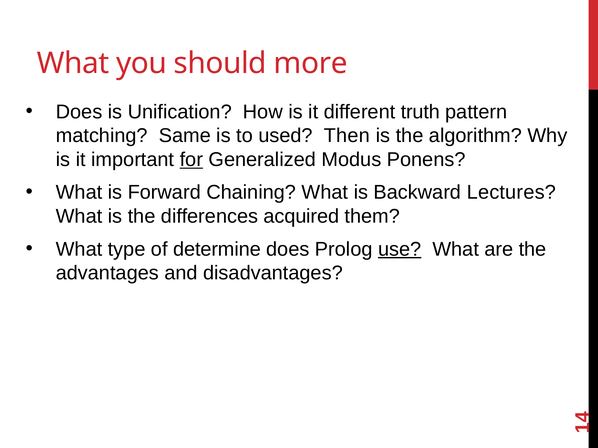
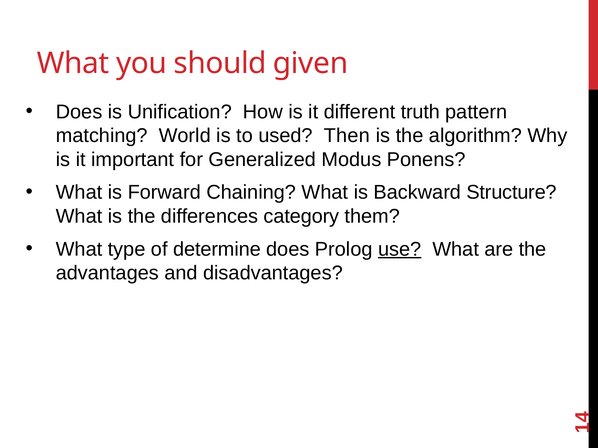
more: more -> given
Same: Same -> World
for underline: present -> none
Lectures: Lectures -> Structure
acquired: acquired -> category
